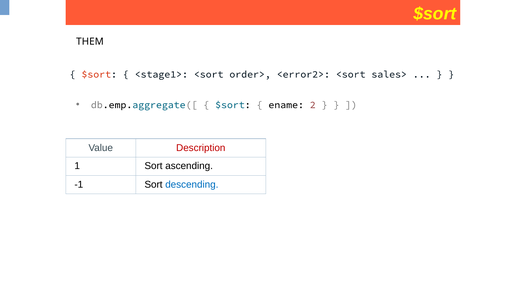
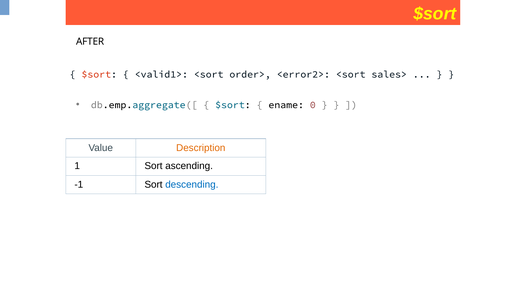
THEM: THEM -> AFTER
<stage1>: <stage1> -> <valid1>
2: 2 -> 0
Description colour: red -> orange
